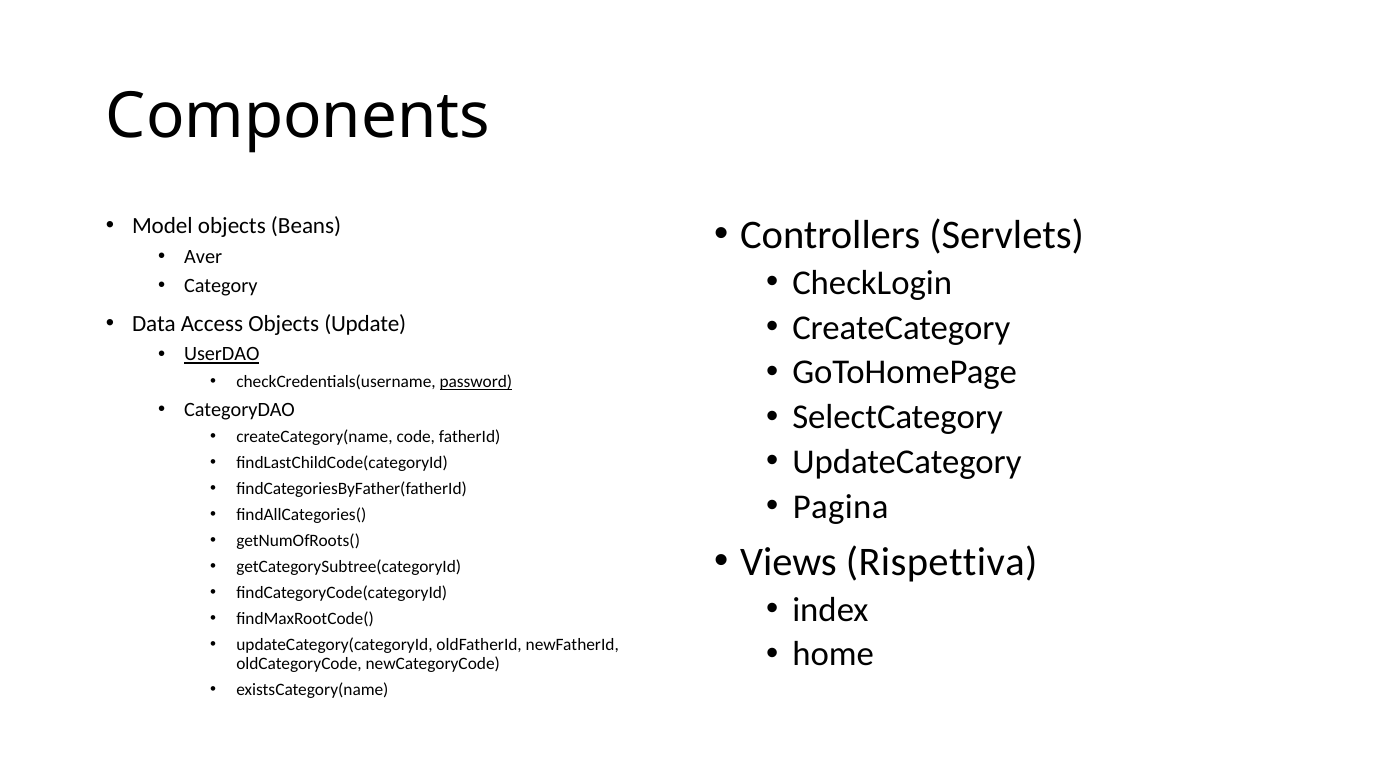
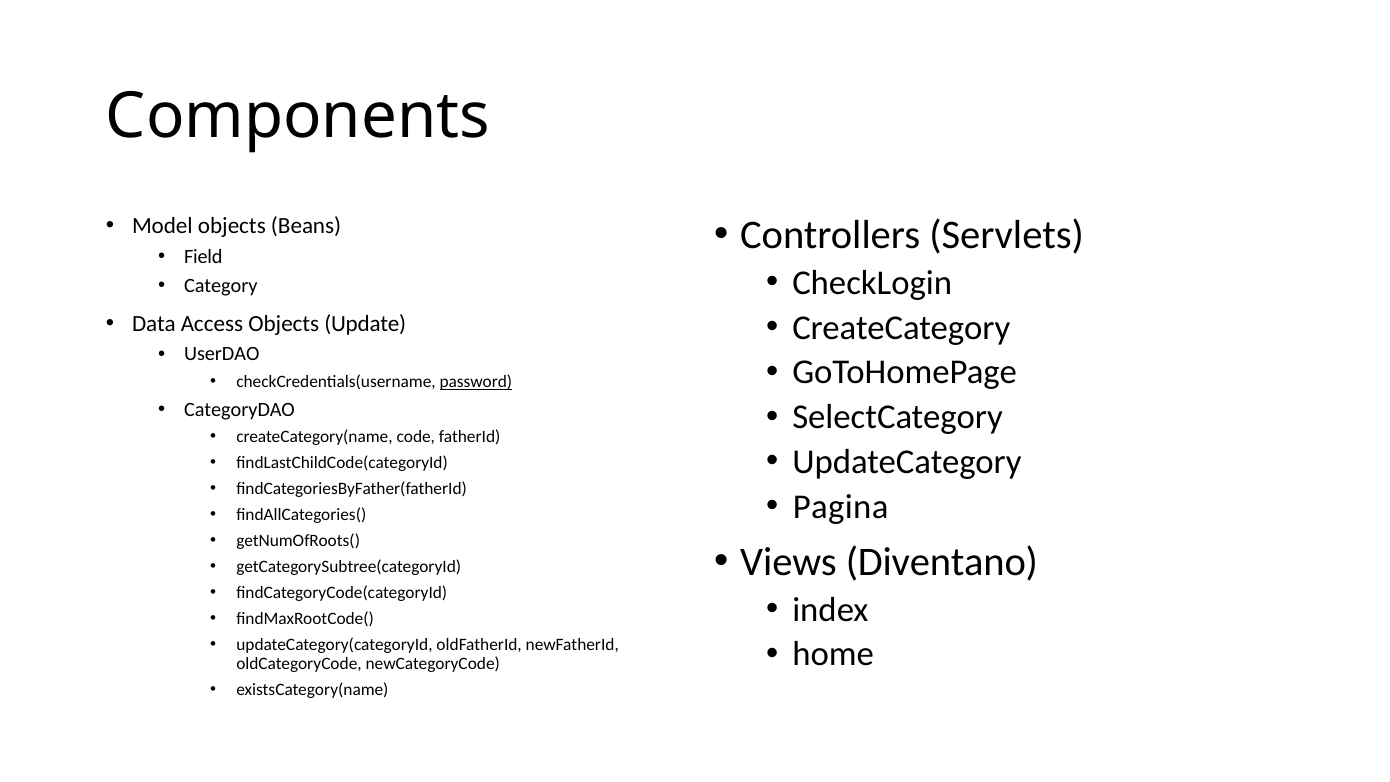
Aver: Aver -> Field
UserDAO underline: present -> none
Rispettiva: Rispettiva -> Diventano
